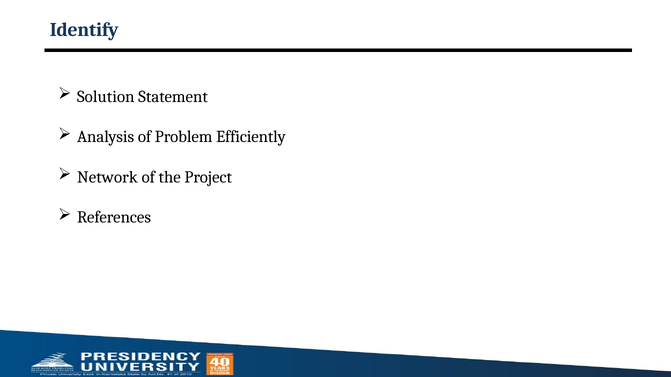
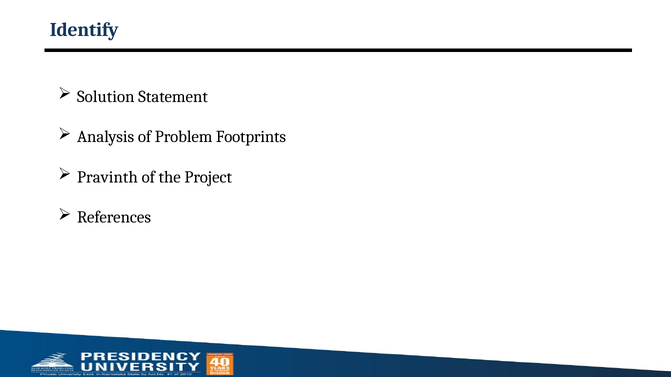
Efficiently: Efficiently -> Footprints
Network: Network -> Pravinth
